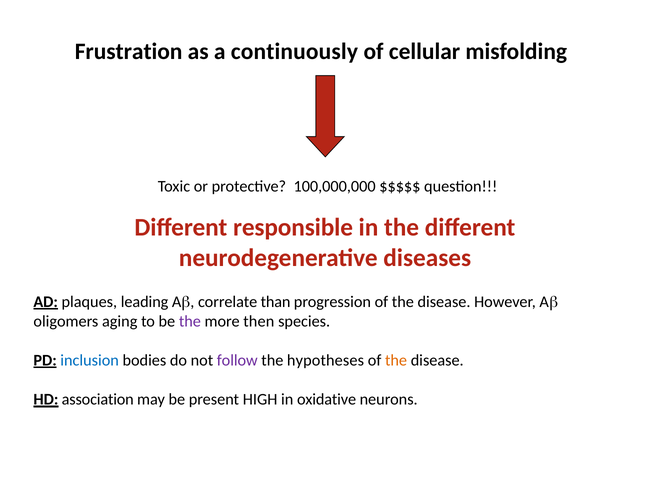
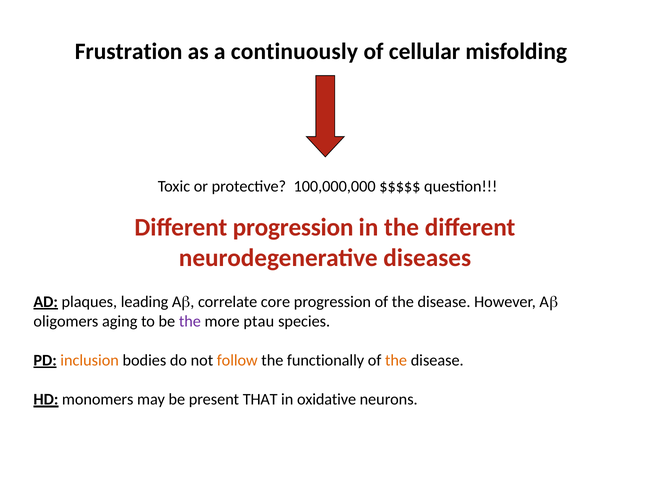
Different responsible: responsible -> progression
than: than -> core
then: then -> ptau
inclusion colour: blue -> orange
follow colour: purple -> orange
hypotheses: hypotheses -> functionally
association: association -> monomers
HIGH: HIGH -> THAT
